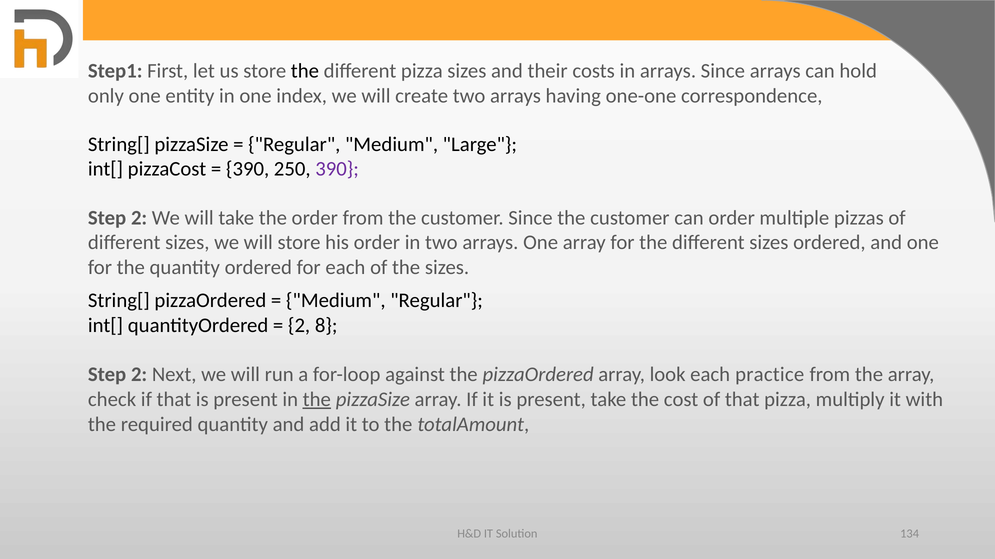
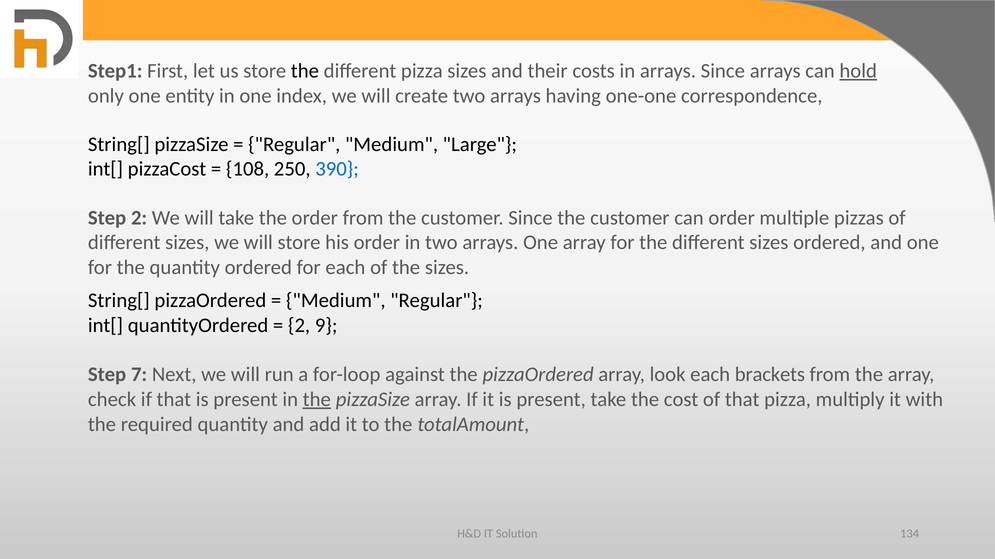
hold underline: none -> present
390 at (248, 169): 390 -> 108
390 at (337, 169) colour: purple -> blue
8: 8 -> 9
2 at (139, 375): 2 -> 7
practice: practice -> brackets
